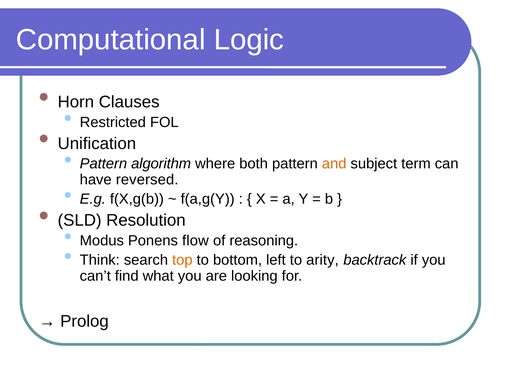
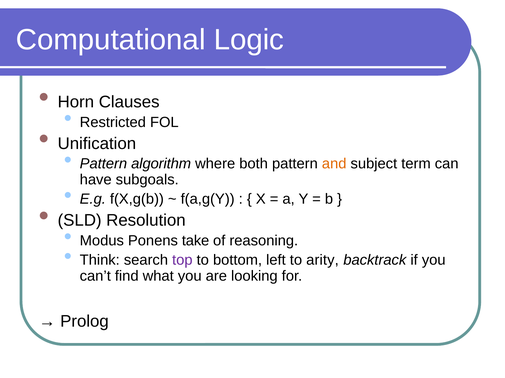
reversed: reversed -> subgoals
flow: flow -> take
top colour: orange -> purple
